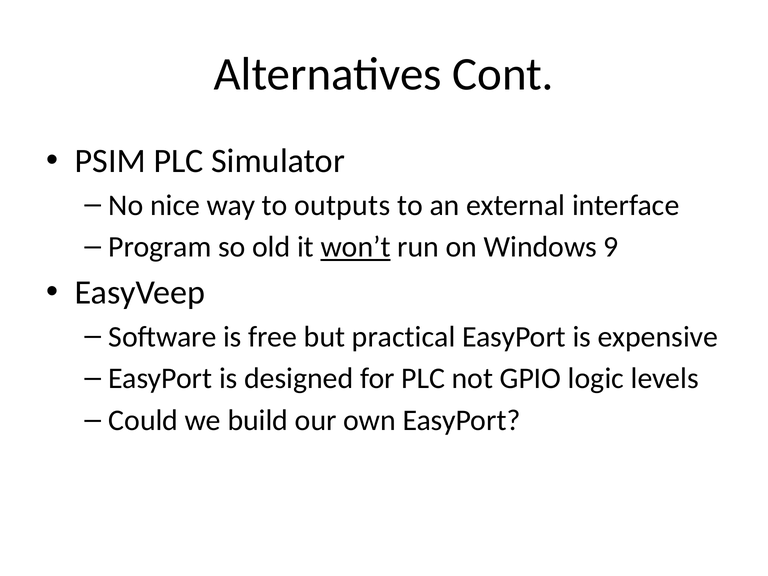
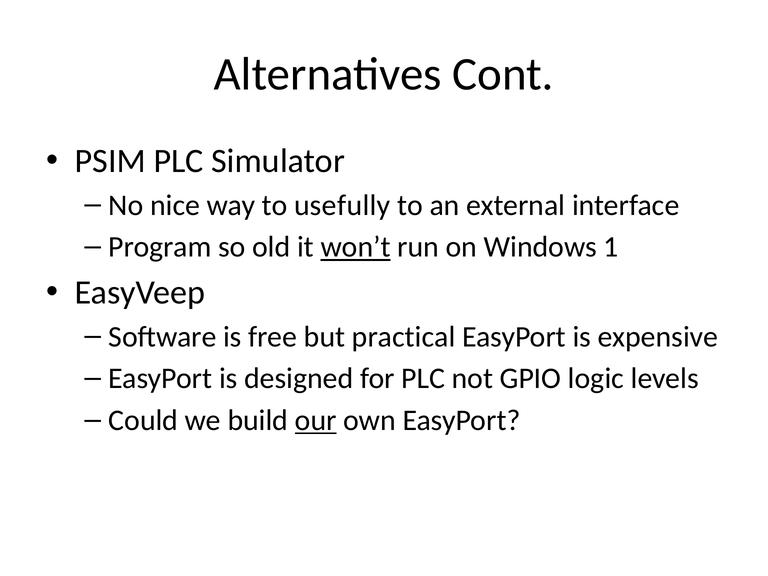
outputs: outputs -> usefully
9: 9 -> 1
our underline: none -> present
